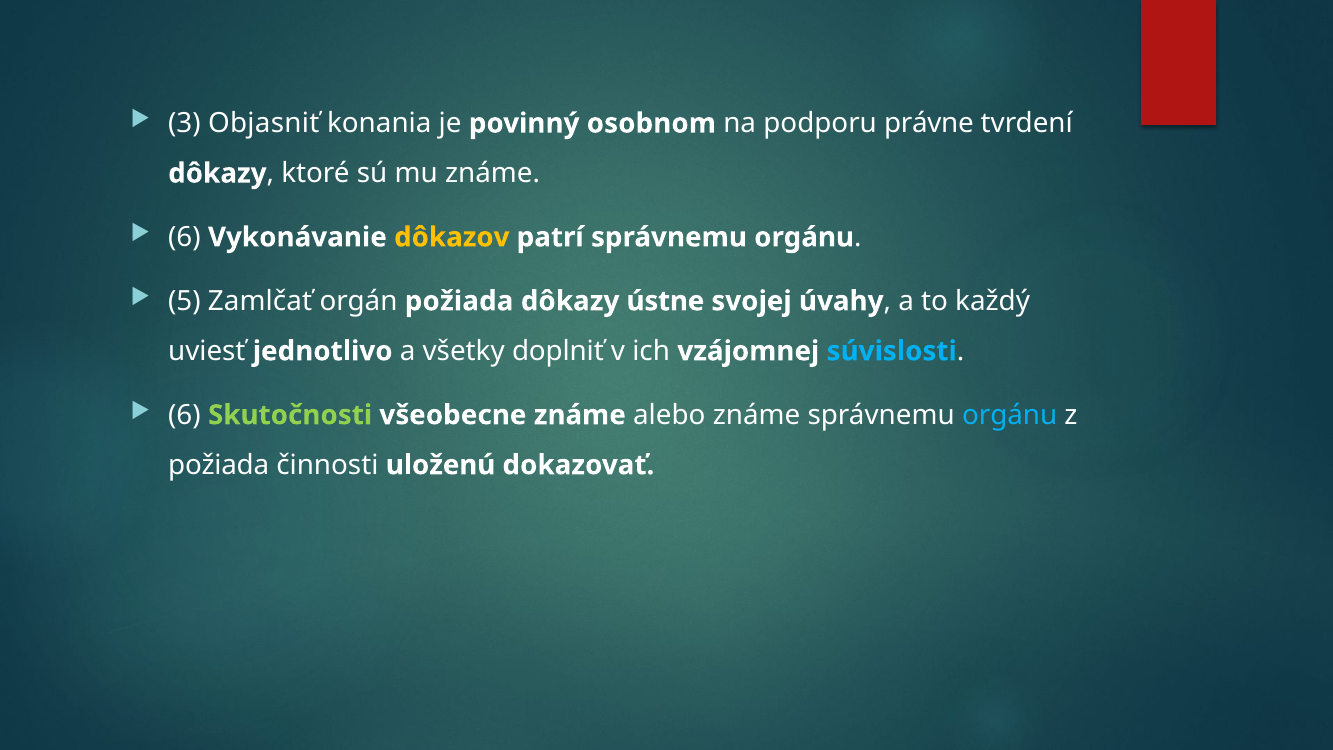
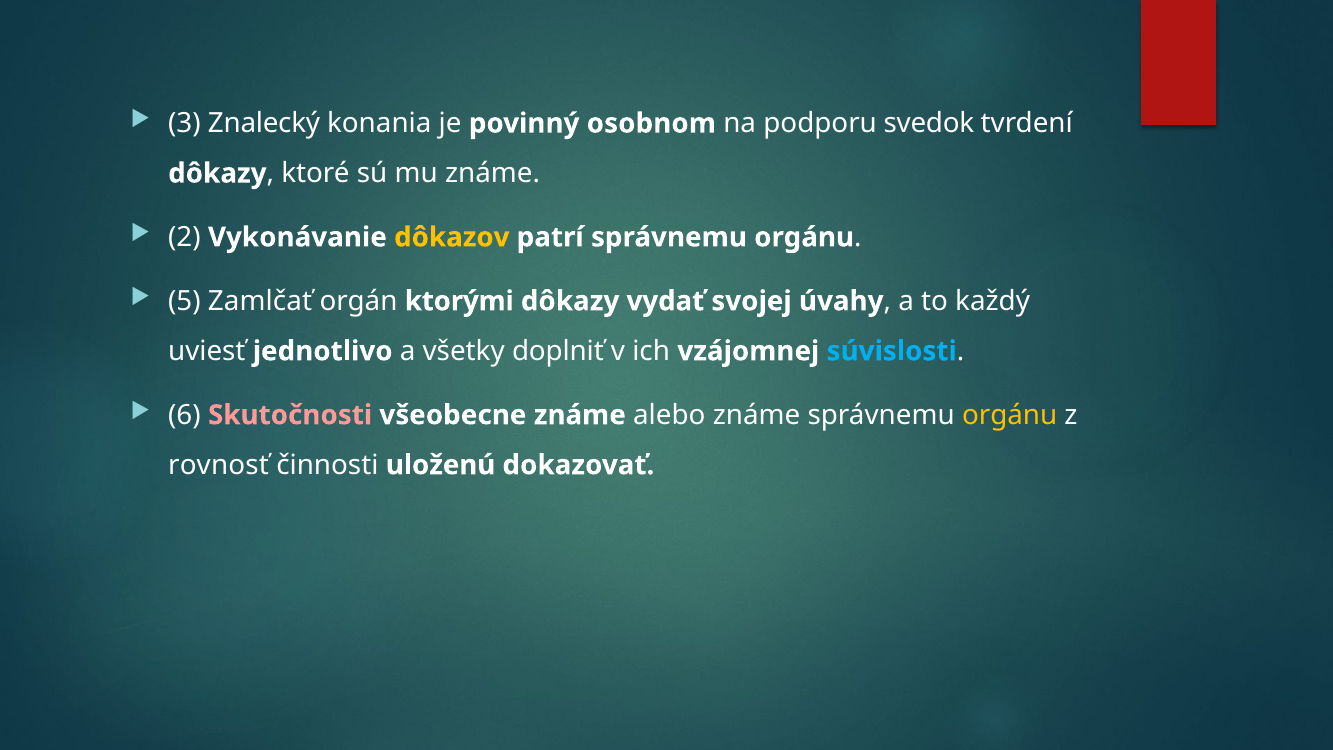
Objasniť: Objasniť -> Znalecký
právne: právne -> svedok
6 at (184, 237): 6 -> 2
orgán požiada: požiada -> ktorými
ústne: ústne -> vydať
Skutočnosti colour: light green -> pink
orgánu at (1010, 415) colour: light blue -> yellow
požiada at (219, 465): požiada -> rovnosť
